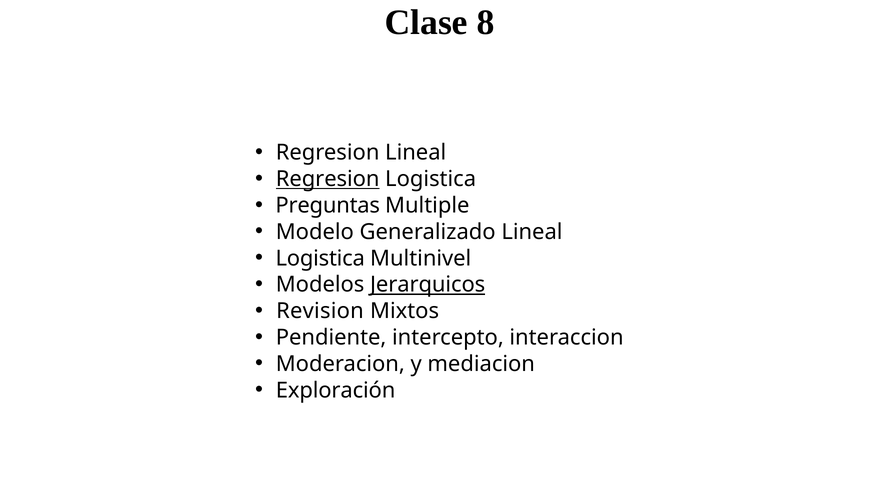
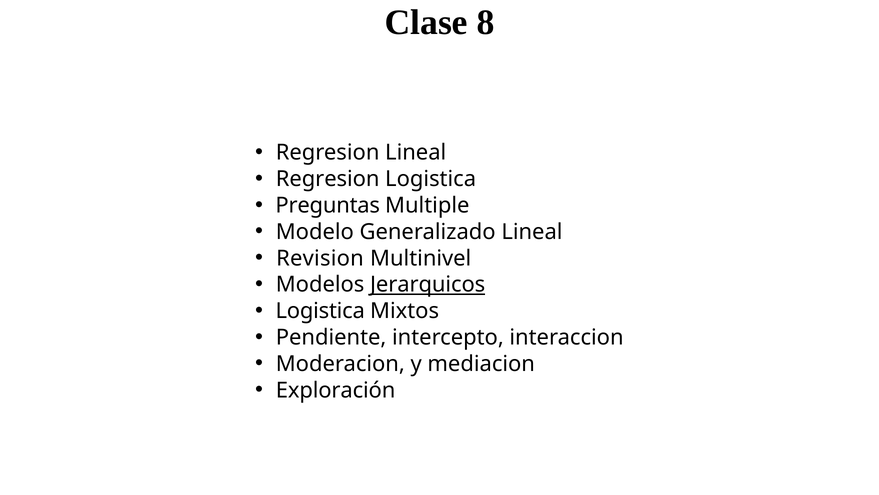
Regresion at (328, 179) underline: present -> none
Logistica at (320, 258): Logistica -> Revision
Revision at (320, 311): Revision -> Logistica
